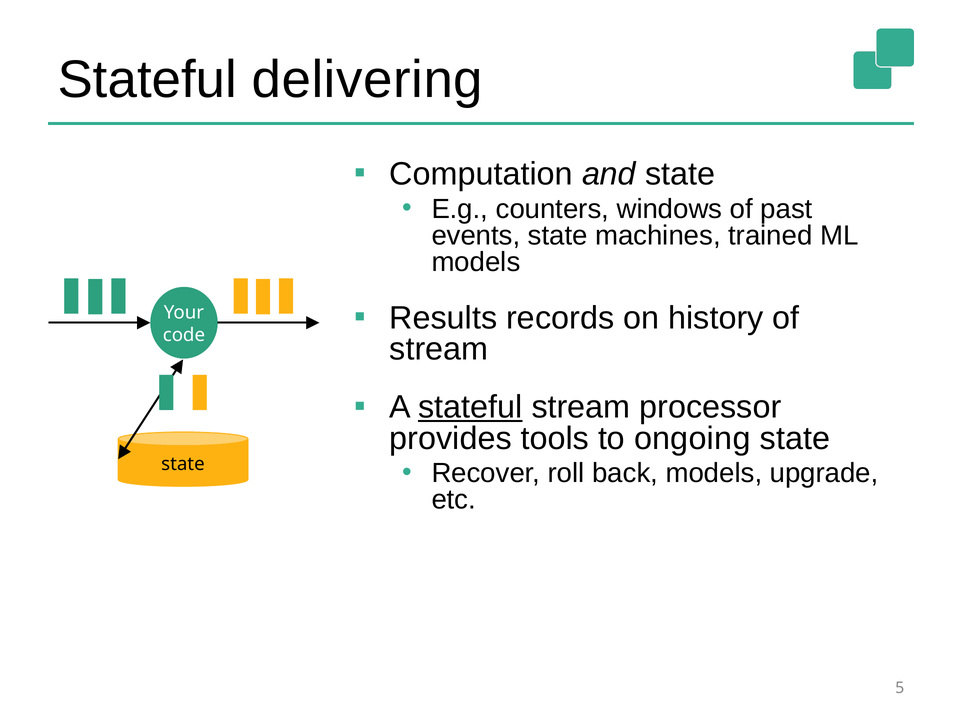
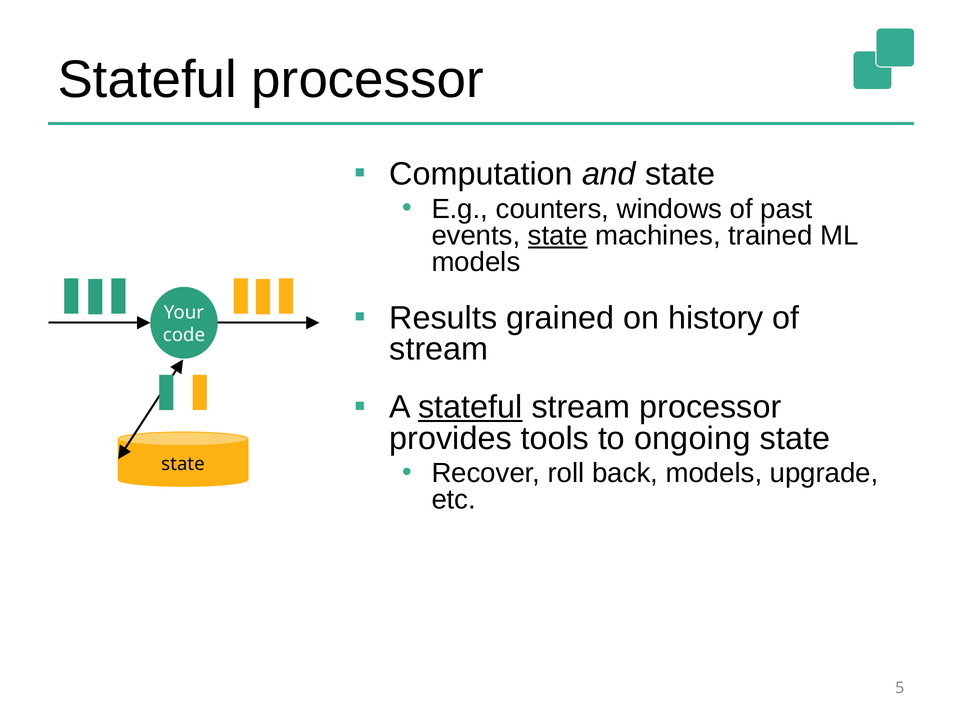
Stateful delivering: delivering -> processor
state at (558, 235) underline: none -> present
records: records -> grained
